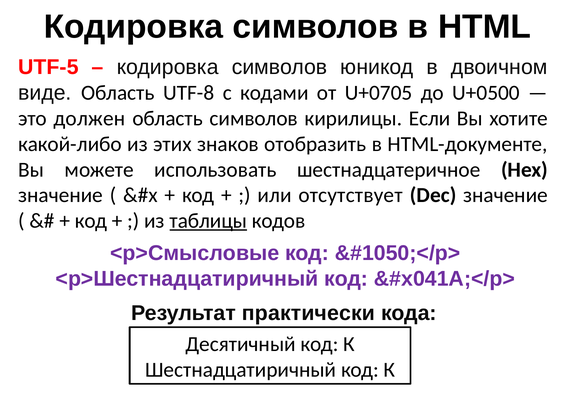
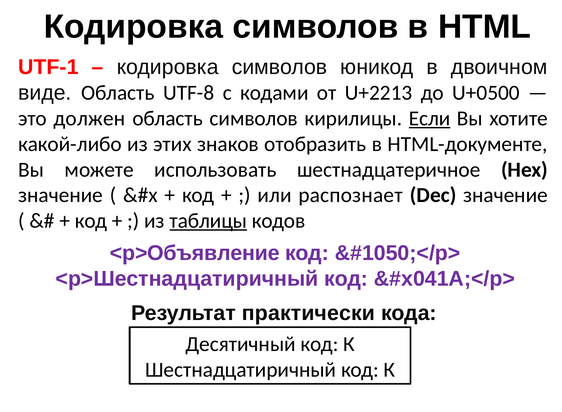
UTF-5: UTF-5 -> UTF-1
U+0705: U+0705 -> U+2213
Если underline: none -> present
отсутствует: отсутствует -> распознает
<p>Смысловые: <p>Смысловые -> <p>Объявление
